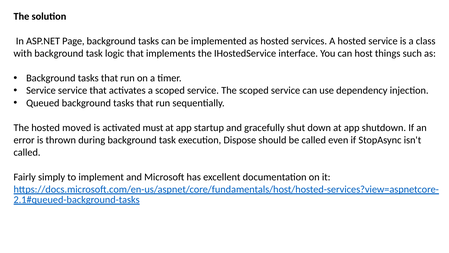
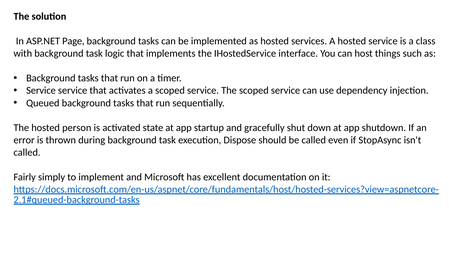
moved: moved -> person
must: must -> state
